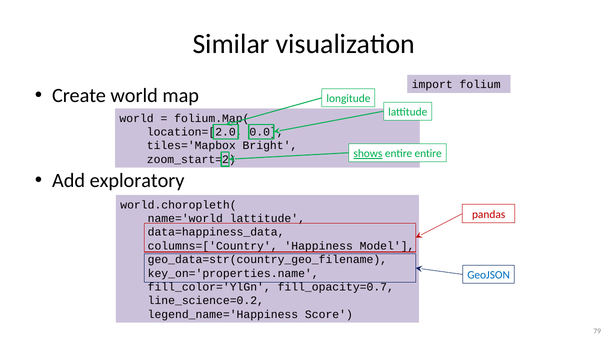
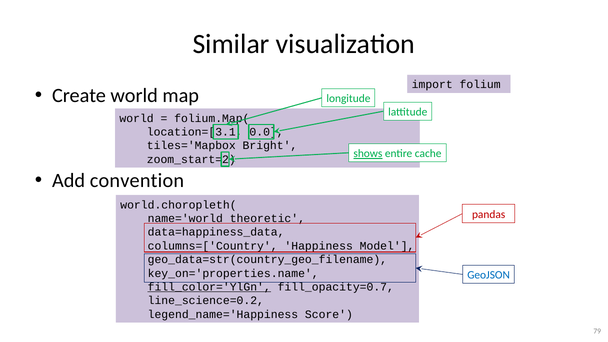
location=[2.0: location=[2.0 -> location=[3.1
entire entire: entire -> cache
exploratory: exploratory -> convention
name='world lattitude: lattitude -> theoretic
fill_color='YlGn underline: none -> present
